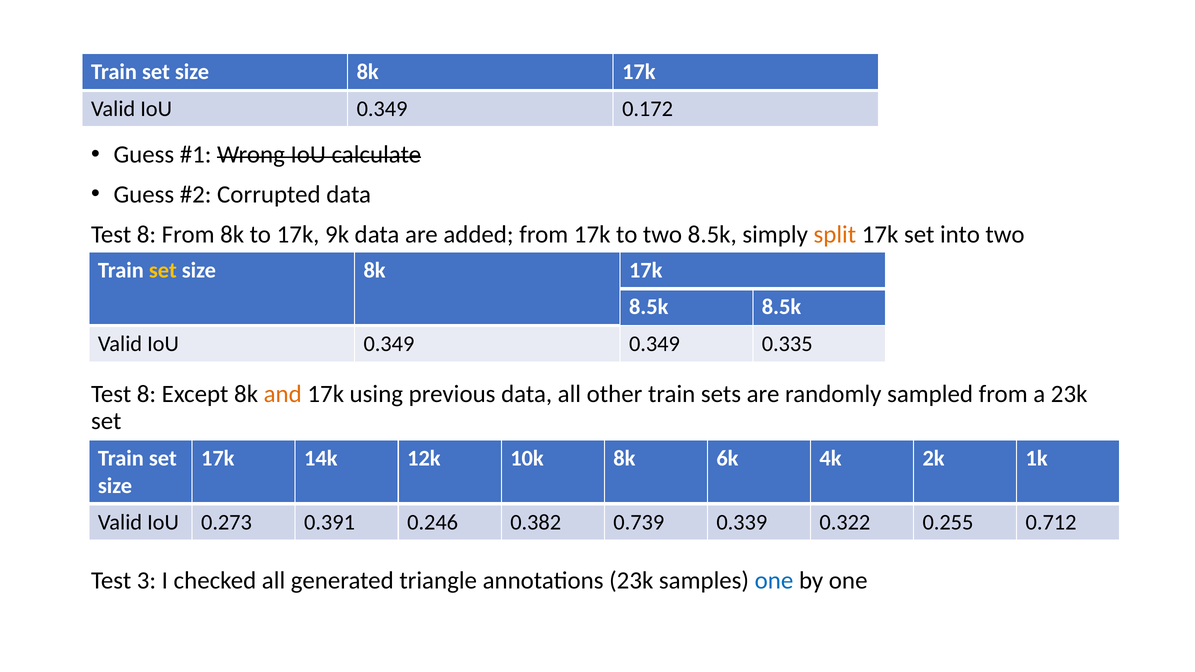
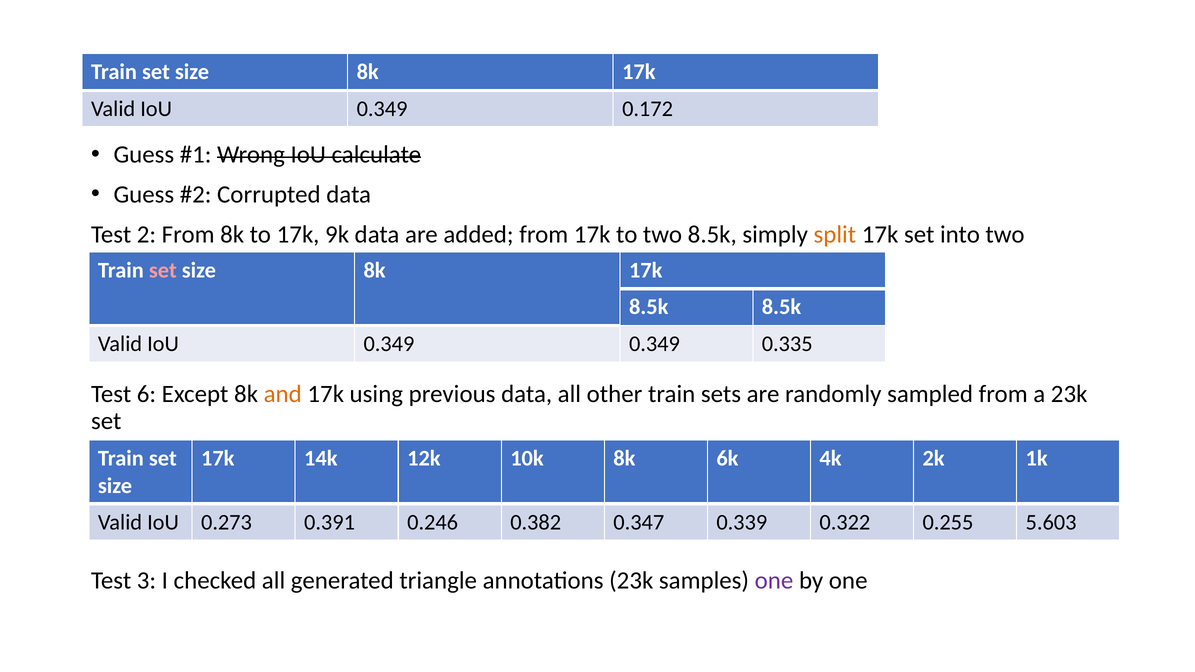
8 at (146, 234): 8 -> 2
set at (163, 270) colour: yellow -> pink
8 at (146, 394): 8 -> 6
0.739: 0.739 -> 0.347
0.712: 0.712 -> 5.603
one at (774, 581) colour: blue -> purple
